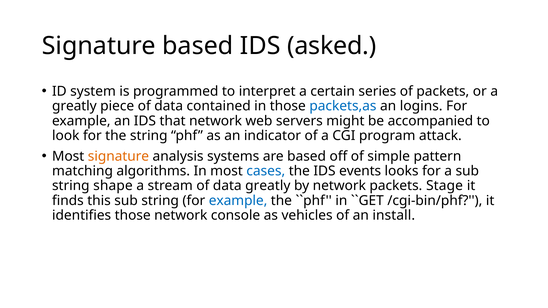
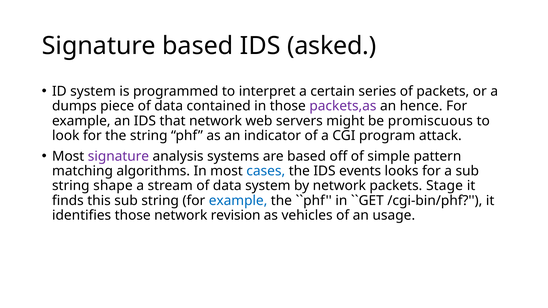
greatly at (74, 106): greatly -> dumps
packets,as colour: blue -> purple
logins: logins -> hence
accompanied: accompanied -> promiscuous
signature at (118, 156) colour: orange -> purple
data greatly: greatly -> system
console: console -> revision
install: install -> usage
